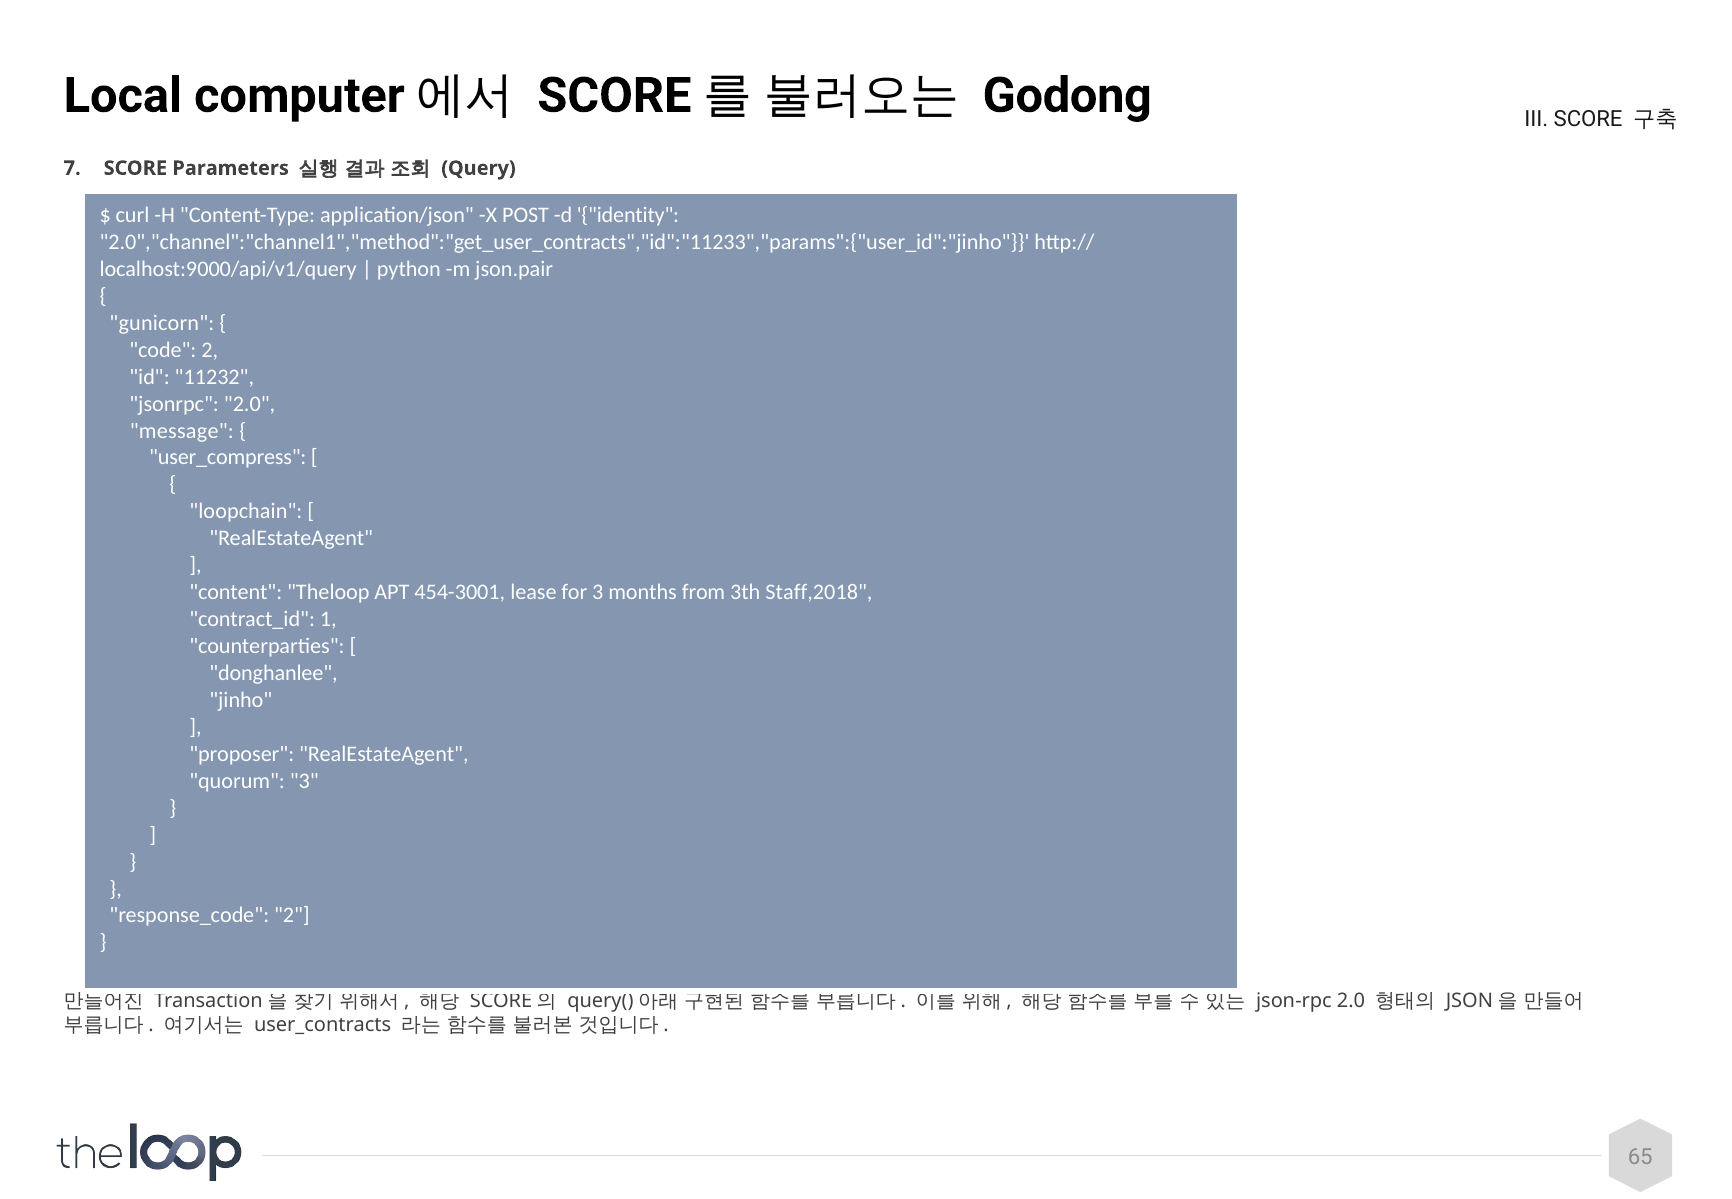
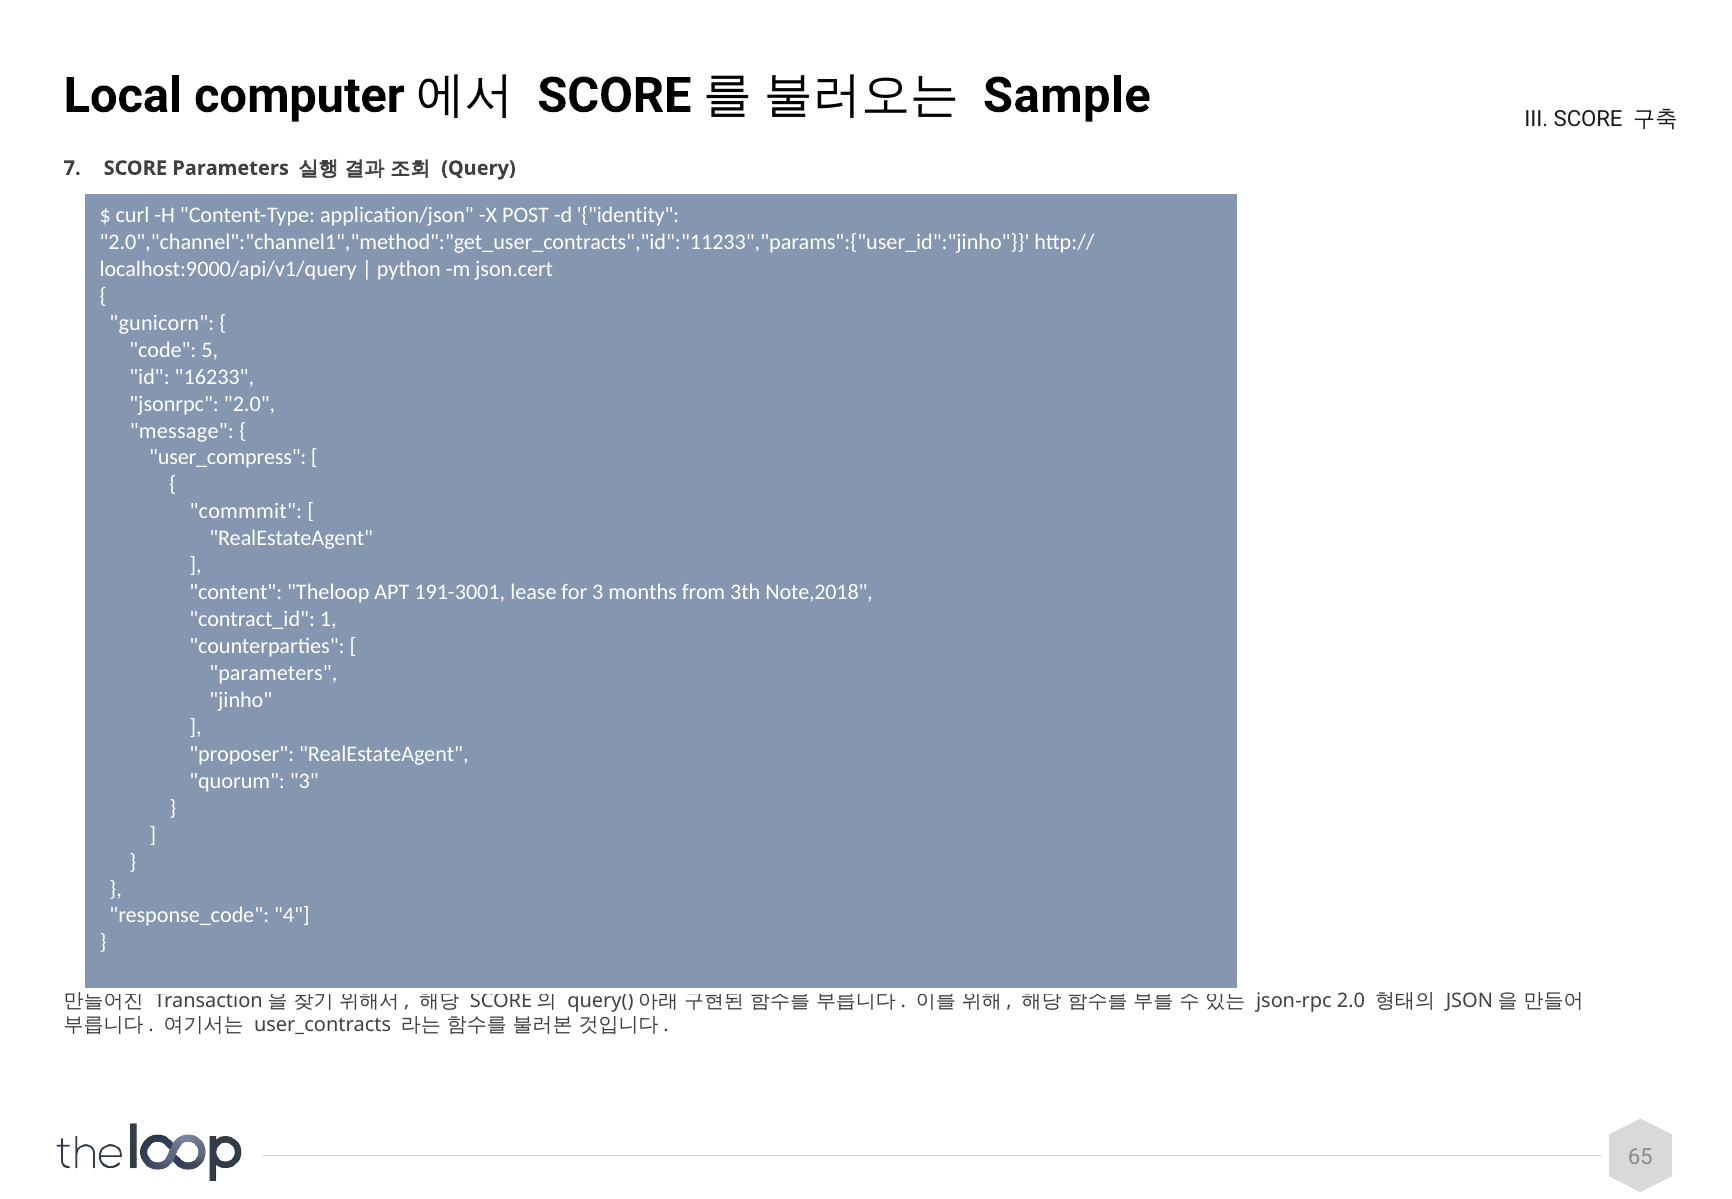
Godong: Godong -> Sample
json.pair: json.pair -> json.cert
code 2: 2 -> 5
11232: 11232 -> 16233
loopchain: loopchain -> commmit
454-3001: 454-3001 -> 191-3001
Staff,2018: Staff,2018 -> Note,2018
donghanlee at (273, 673): donghanlee -> parameters
2 at (292, 916): 2 -> 4
